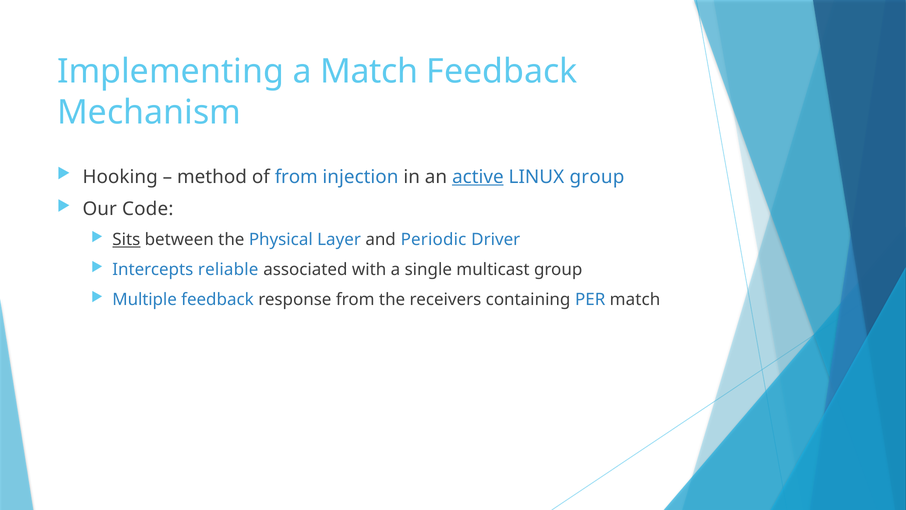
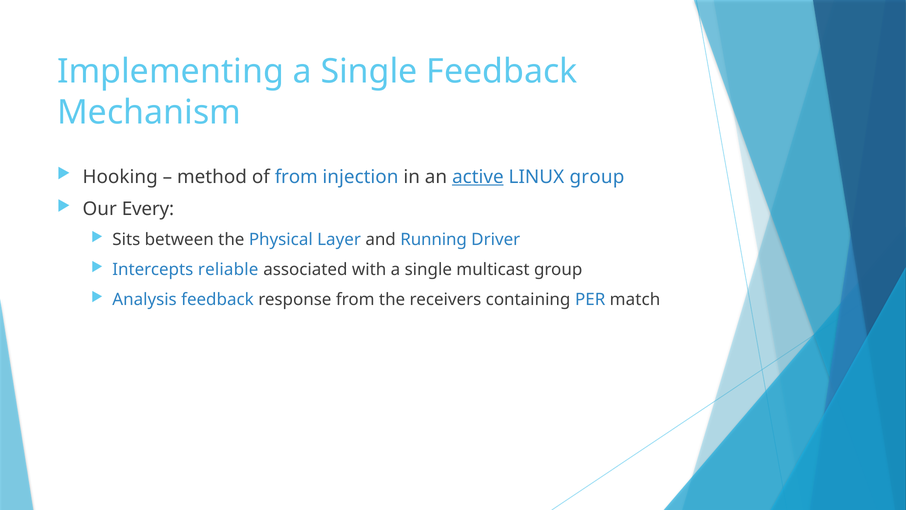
Implementing a Match: Match -> Single
Code: Code -> Every
Sits underline: present -> none
Periodic: Periodic -> Running
Multiple: Multiple -> Analysis
